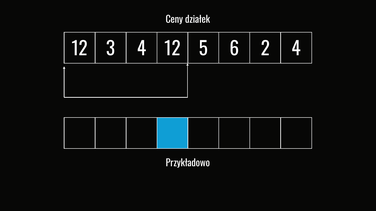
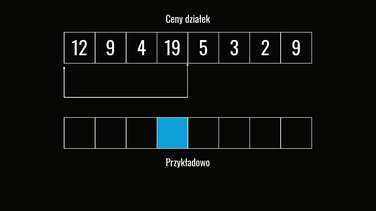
12 3: 3 -> 9
4 12: 12 -> 19
6: 6 -> 3
2 4: 4 -> 9
